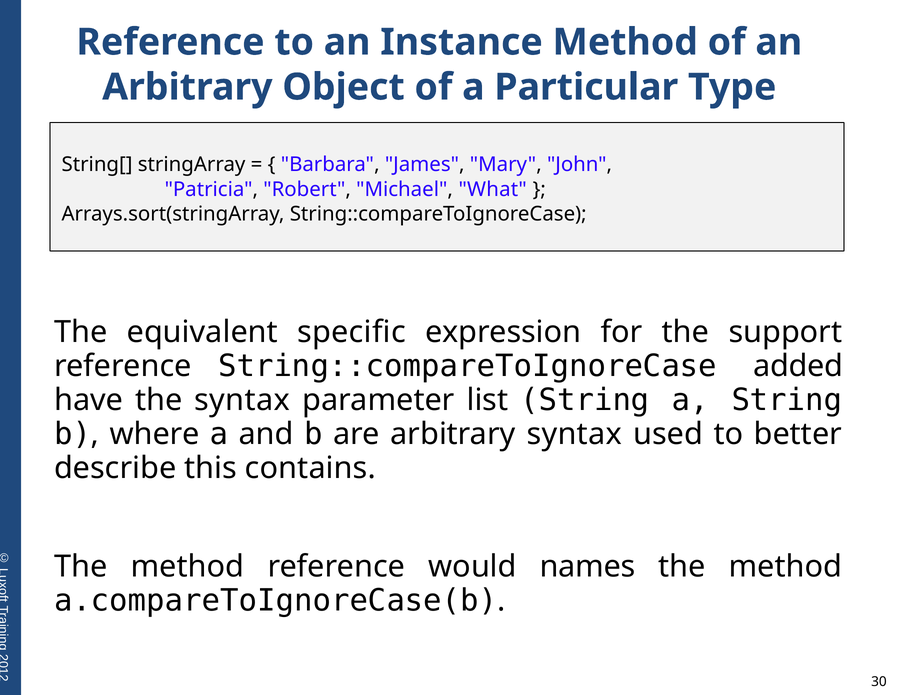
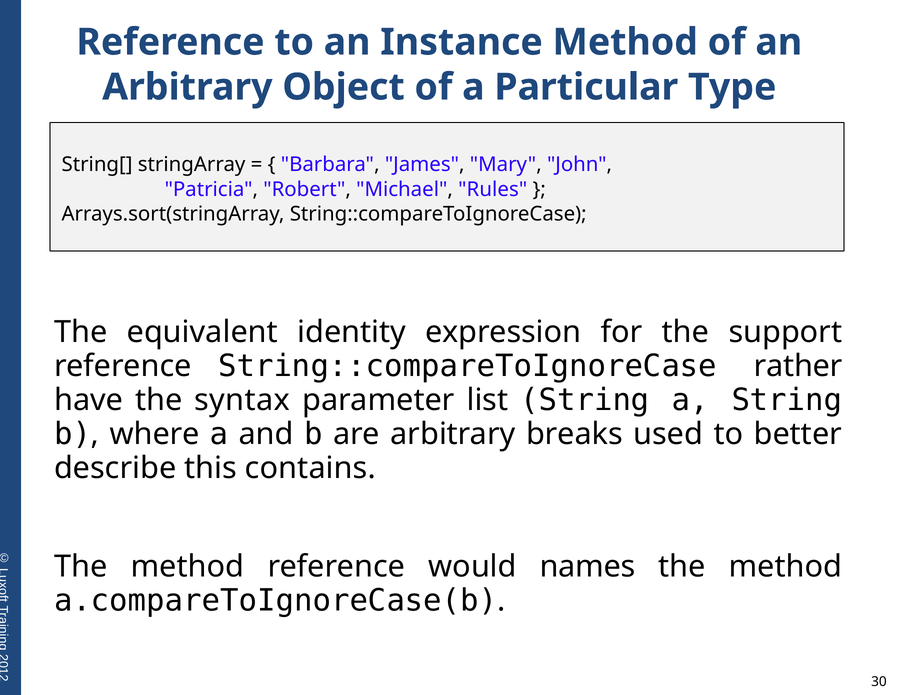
What: What -> Rules
specific: specific -> identity
added: added -> rather
arbitrary syntax: syntax -> breaks
